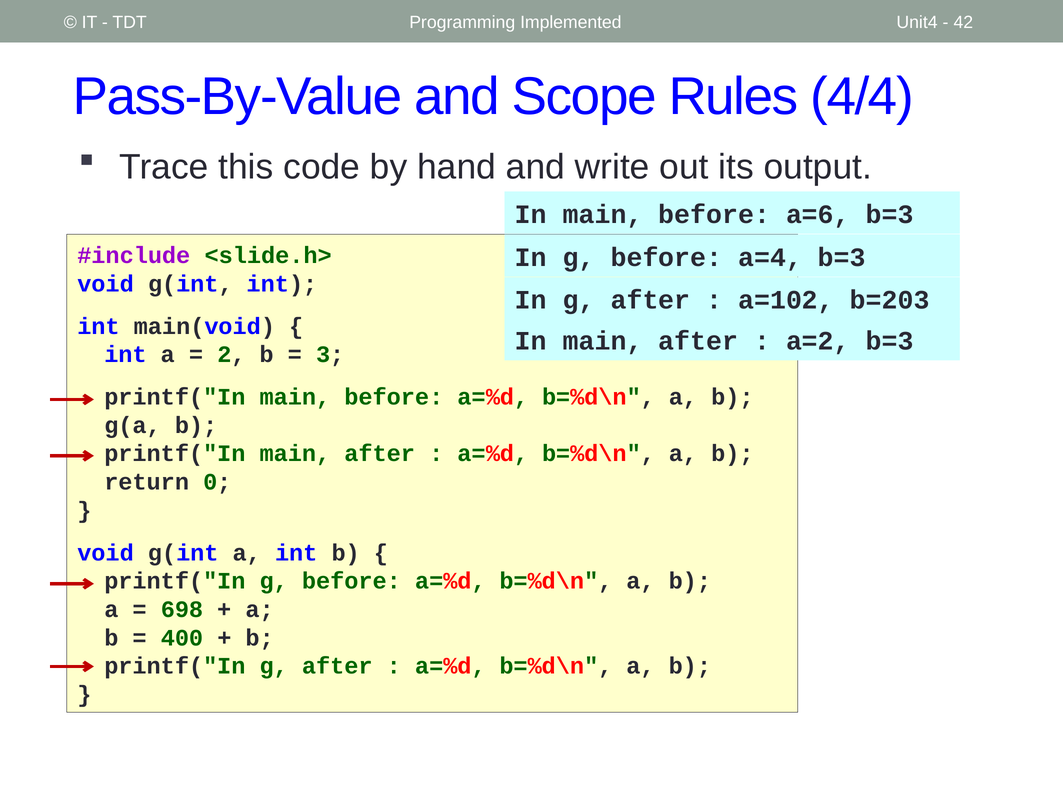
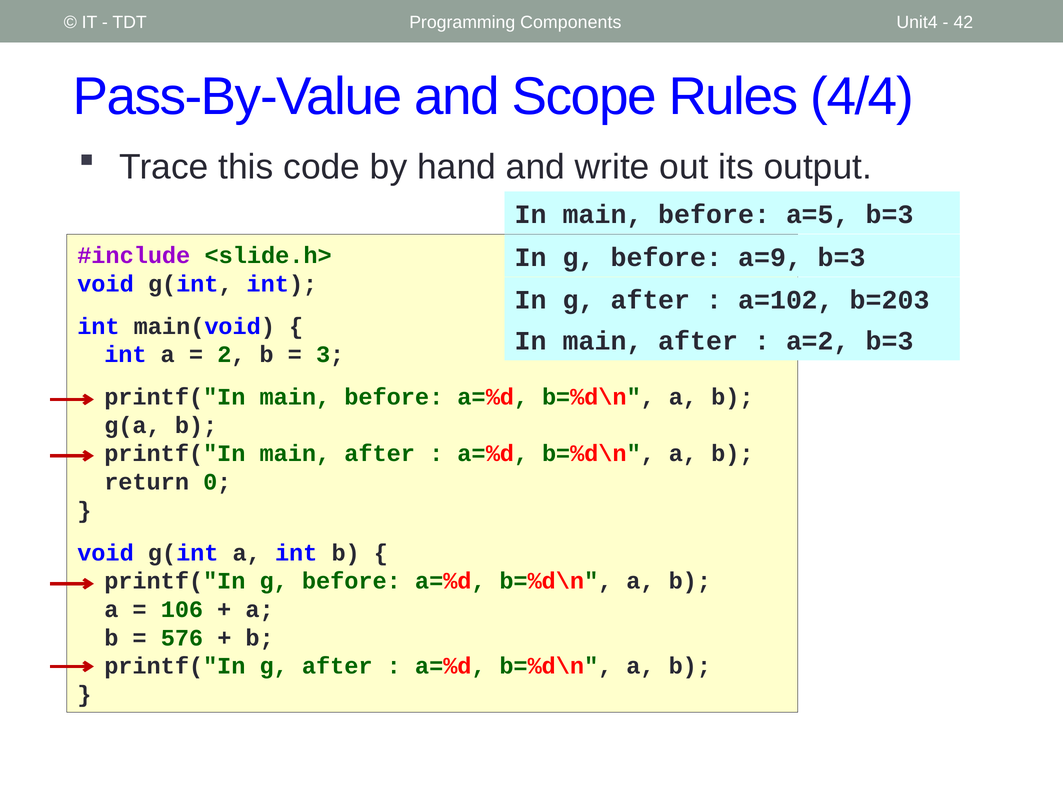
Implemented: Implemented -> Components
a=6: a=6 -> a=5
a=4: a=4 -> a=9
698: 698 -> 106
400: 400 -> 576
